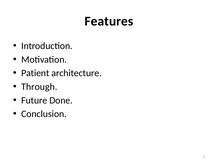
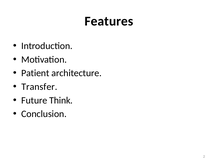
Through: Through -> Transfer
Done: Done -> Think
